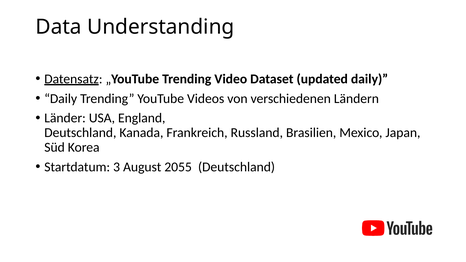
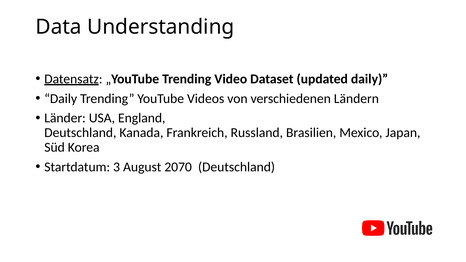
2055: 2055 -> 2070
